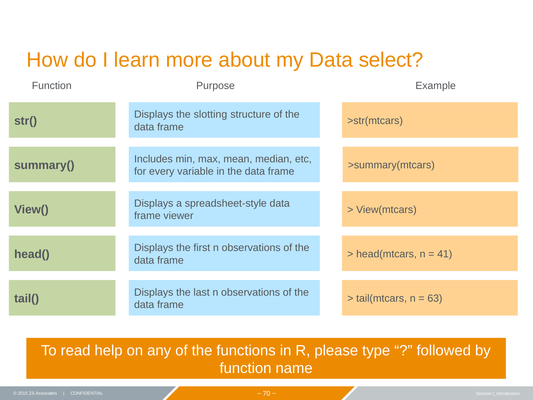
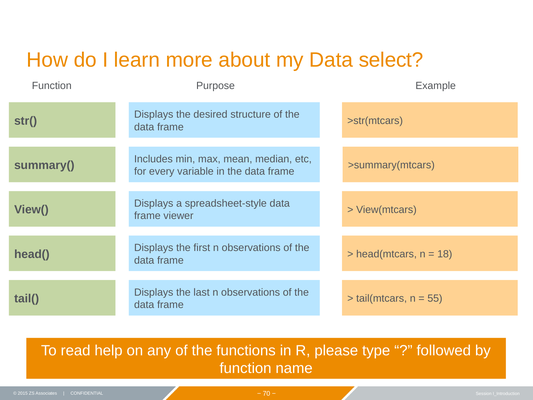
slotting: slotting -> desired
41: 41 -> 18
63: 63 -> 55
